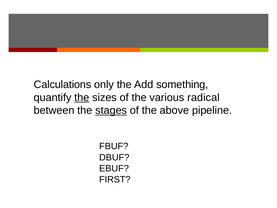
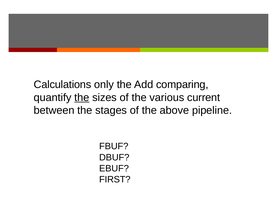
something: something -> comparing
radical: radical -> current
stages underline: present -> none
